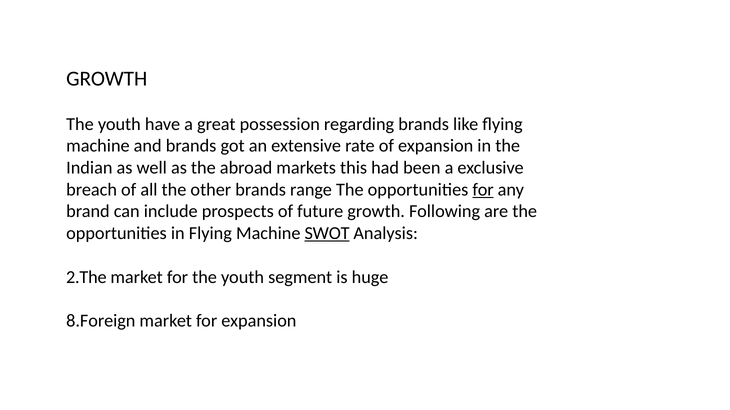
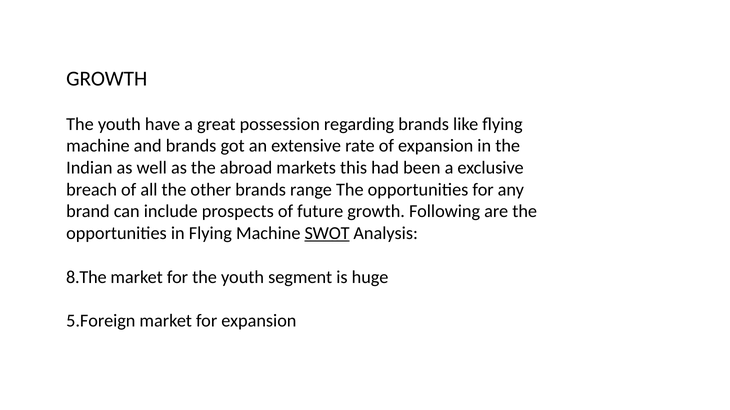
for at (483, 190) underline: present -> none
2.The: 2.The -> 8.The
8.Foreign: 8.Foreign -> 5.Foreign
